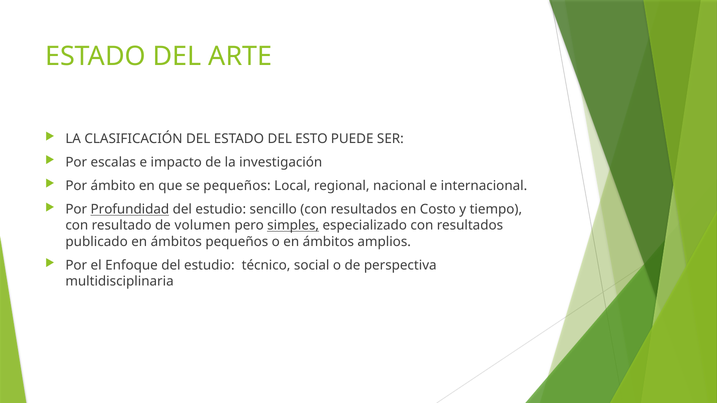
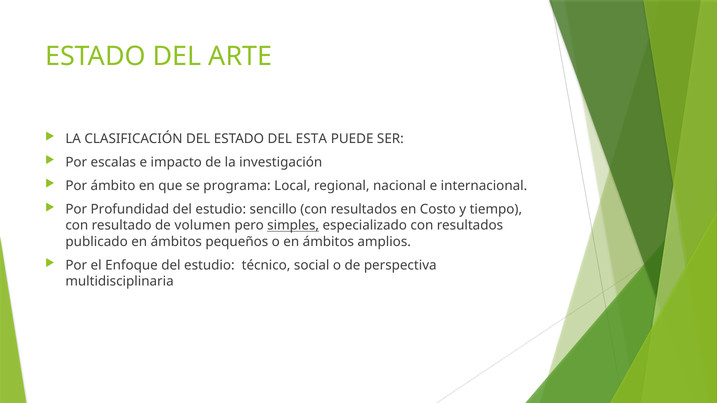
ESTO: ESTO -> ESTA
se pequeños: pequeños -> programa
Profundidad underline: present -> none
